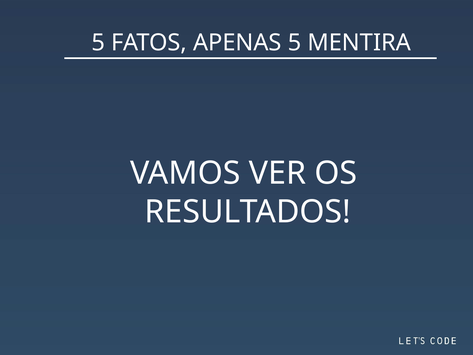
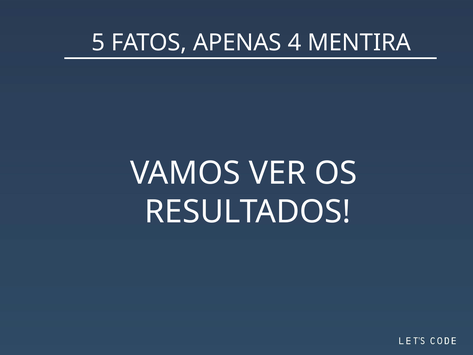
APENAS 5: 5 -> 4
